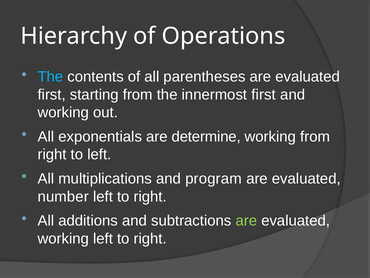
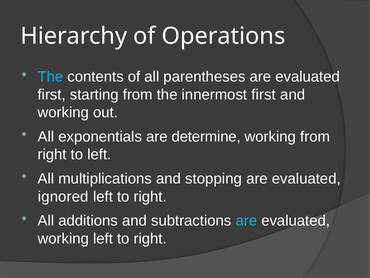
program: program -> stopping
number: number -> ignored
are at (246, 220) colour: light green -> light blue
